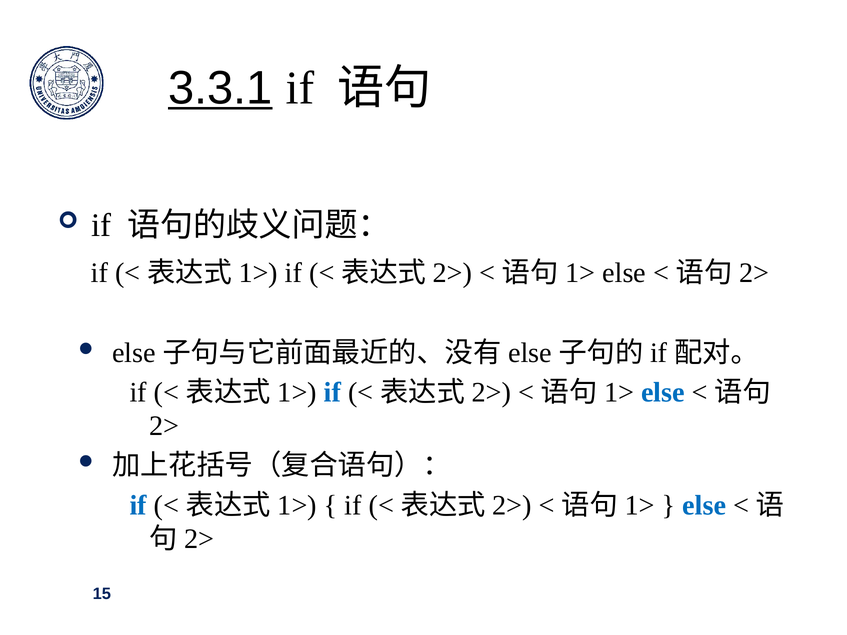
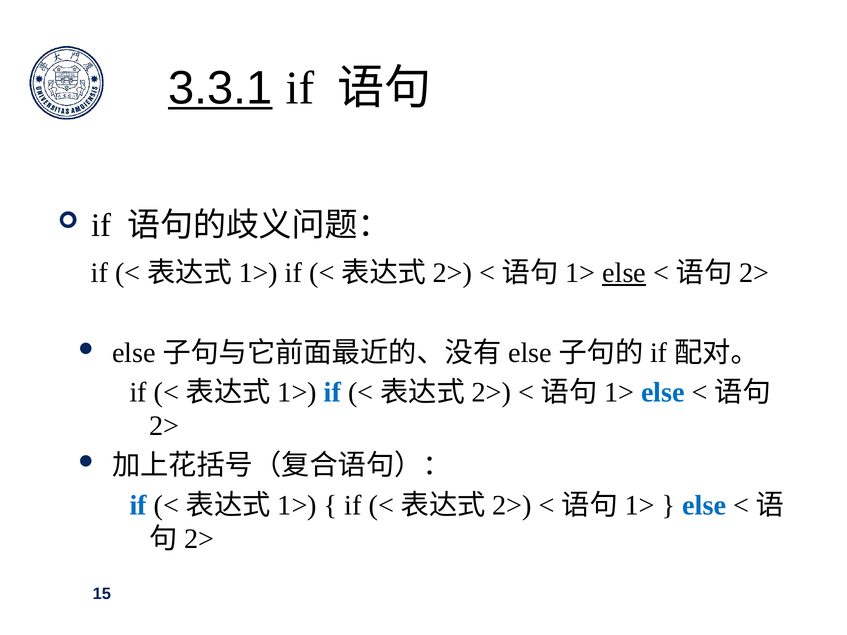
else at (624, 273) underline: none -> present
